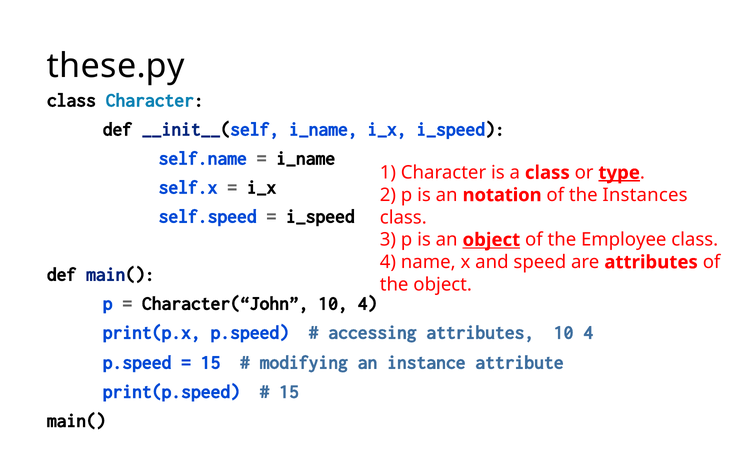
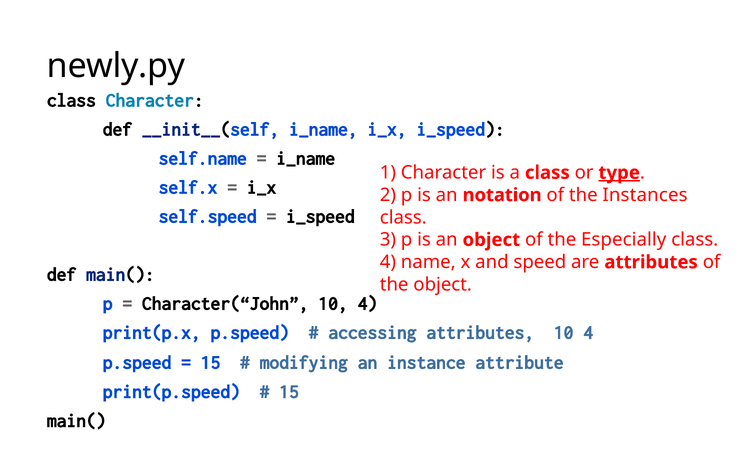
these.py: these.py -> newly.py
object at (491, 240) underline: present -> none
Employee: Employee -> Especially
